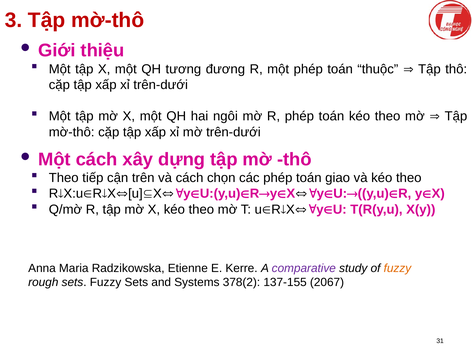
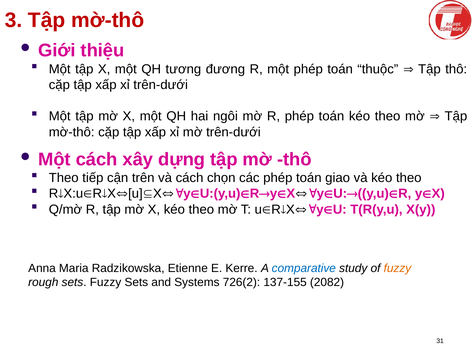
comparative colour: purple -> blue
378(2: 378(2 -> 726(2
2067: 2067 -> 2082
